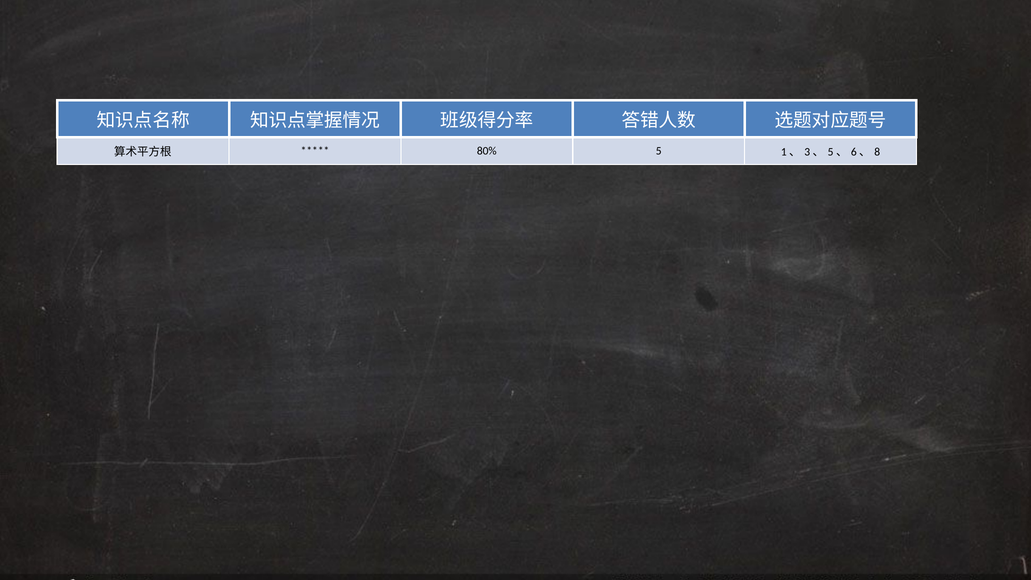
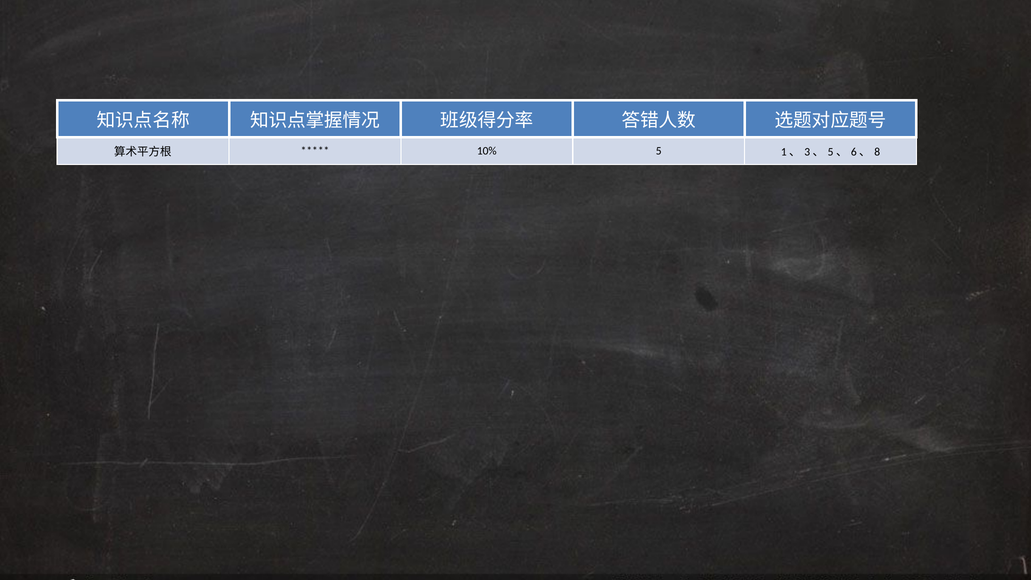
80%: 80% -> 10%
